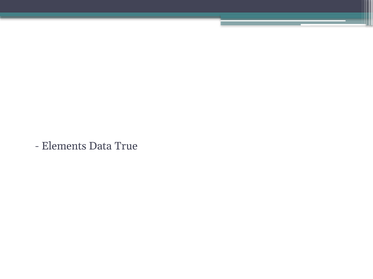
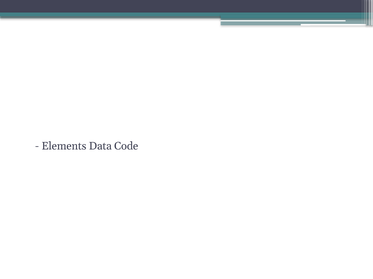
True: True -> Code
